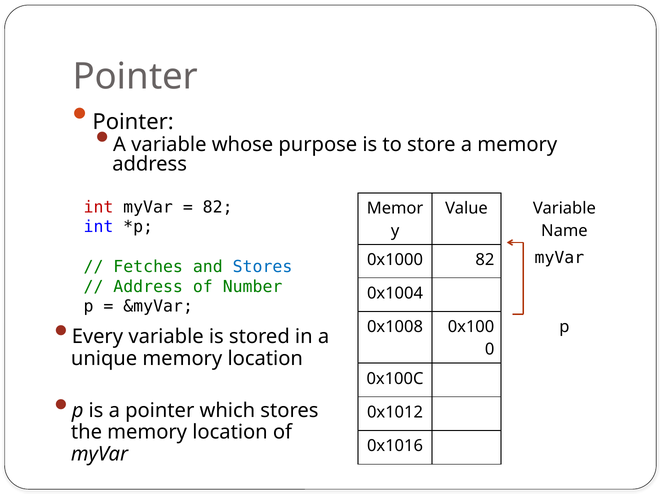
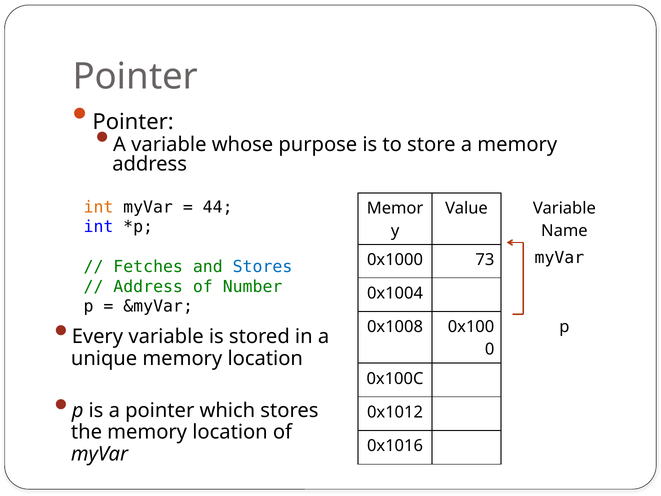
int at (98, 207) colour: red -> orange
82 at (218, 207): 82 -> 44
0x1000 82: 82 -> 73
